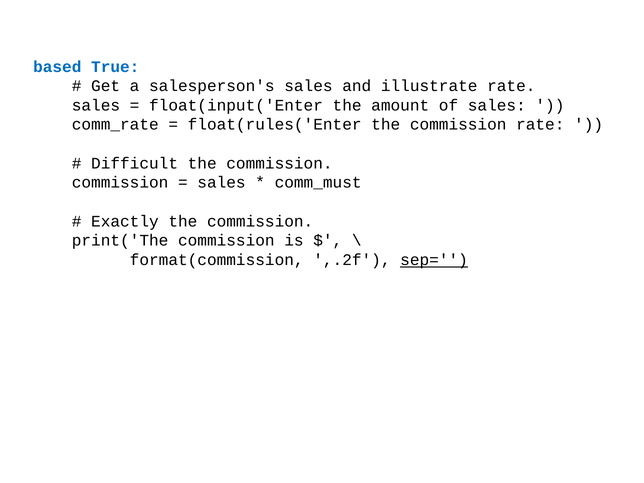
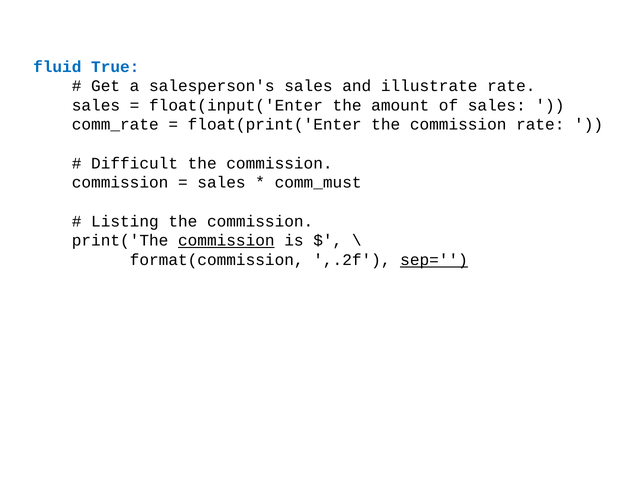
based: based -> fluid
float(rules('Enter: float(rules('Enter -> float(print('Enter
Exactly: Exactly -> Listing
commission at (226, 241) underline: none -> present
